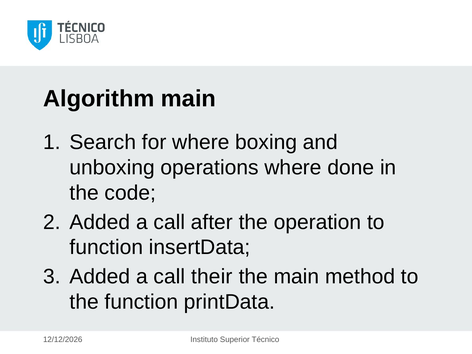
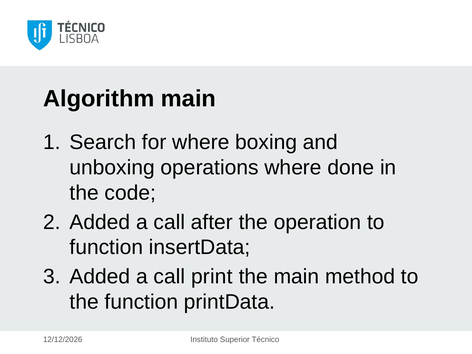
their: their -> print
